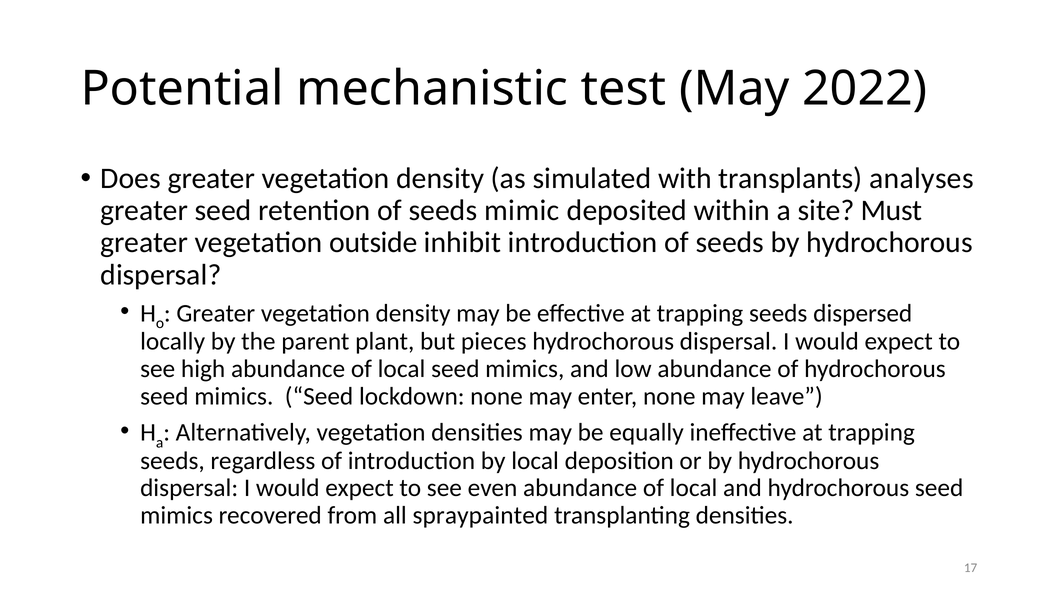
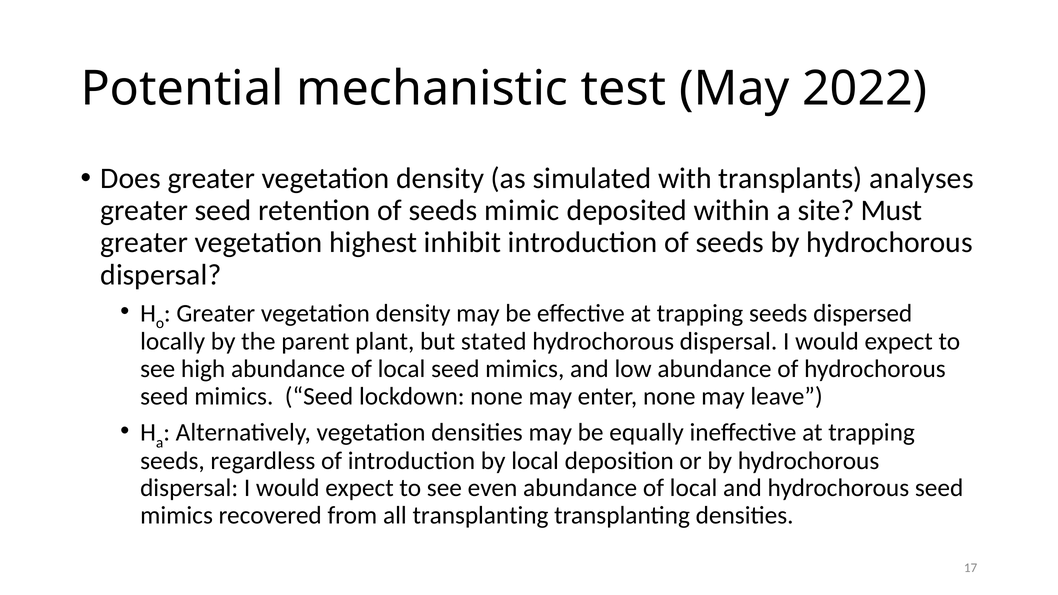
outside: outside -> highest
pieces: pieces -> stated
all spraypainted: spraypainted -> transplanting
